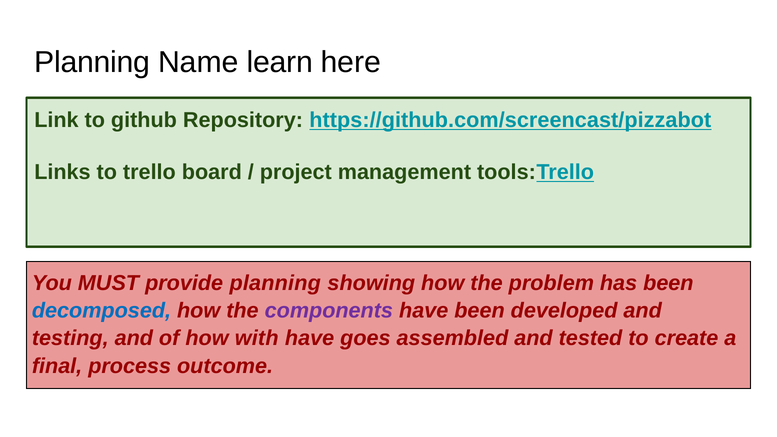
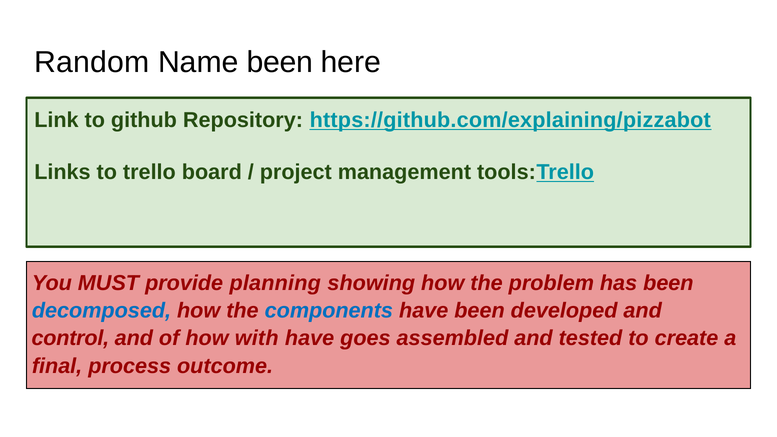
Planning at (92, 62): Planning -> Random
Name learn: learn -> been
https://github.com/screencast/pizzabot: https://github.com/screencast/pizzabot -> https://github.com/explaining/pizzabot
components colour: purple -> blue
testing: testing -> control
